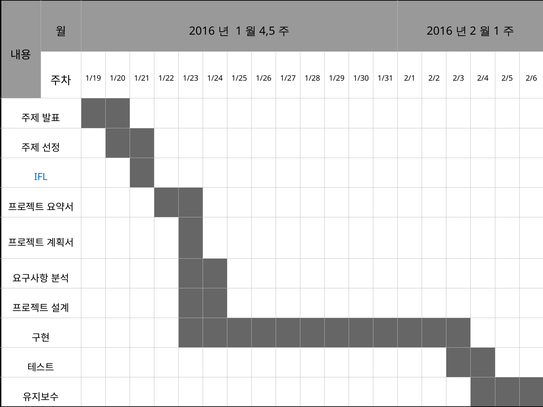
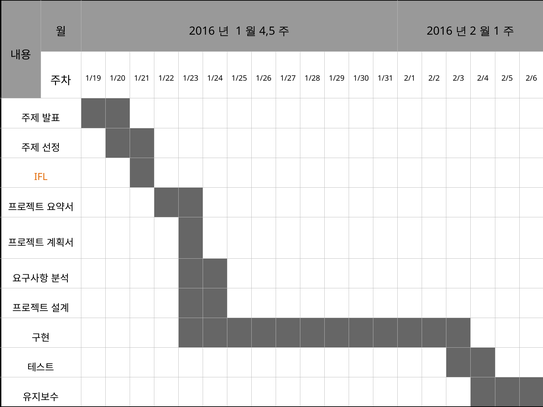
IFL colour: blue -> orange
